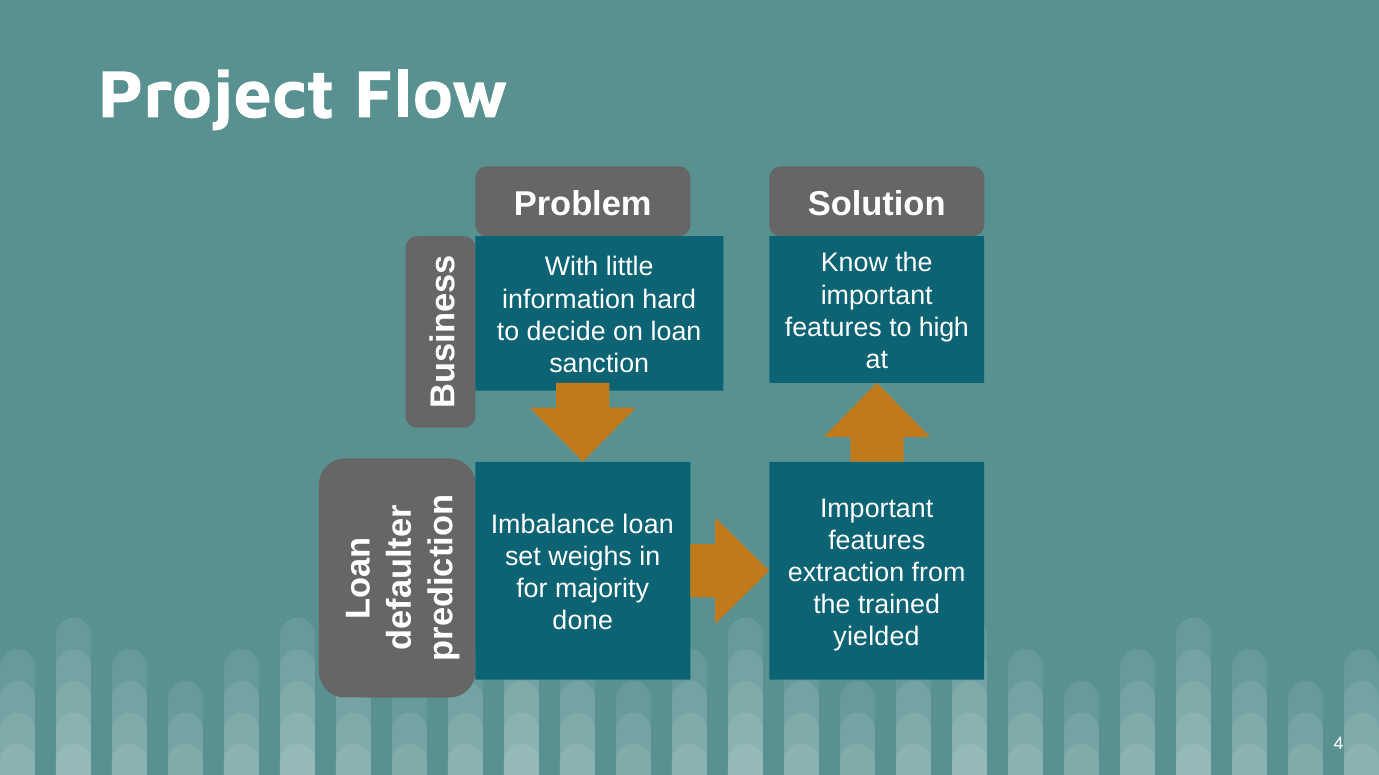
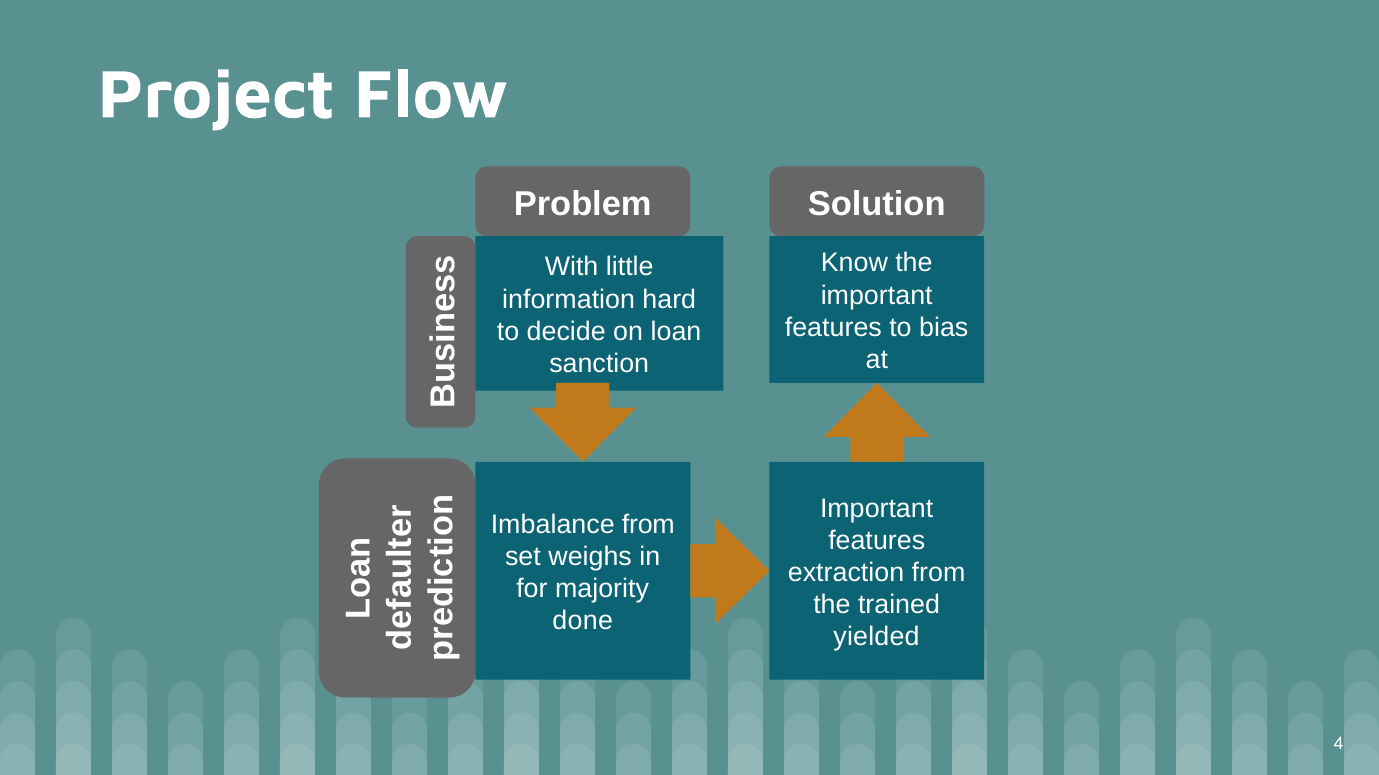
high: high -> bias
Imbalance loan: loan -> from
